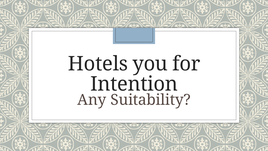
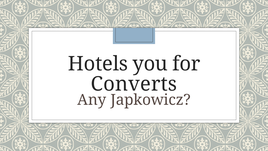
Intention: Intention -> Converts
Suitability: Suitability -> Japkowicz
